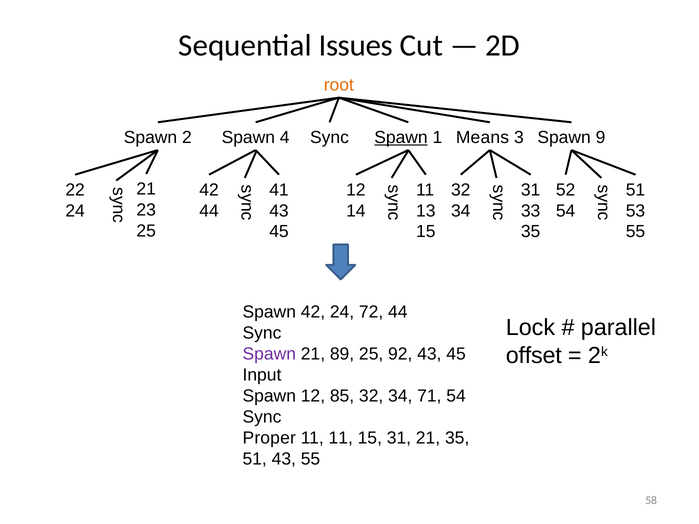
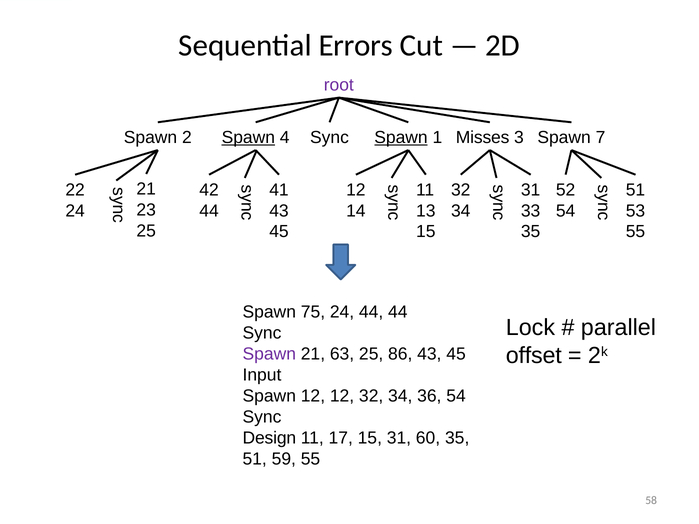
Issues: Issues -> Errors
root colour: orange -> purple
Spawn at (248, 137) underline: none -> present
Means: Means -> Misses
9: 9 -> 7
Spawn 42: 42 -> 75
24 72: 72 -> 44
89: 89 -> 63
92: 92 -> 86
12 85: 85 -> 12
71: 71 -> 36
Proper: Proper -> Design
11 11: 11 -> 17
31 21: 21 -> 60
51 43: 43 -> 59
